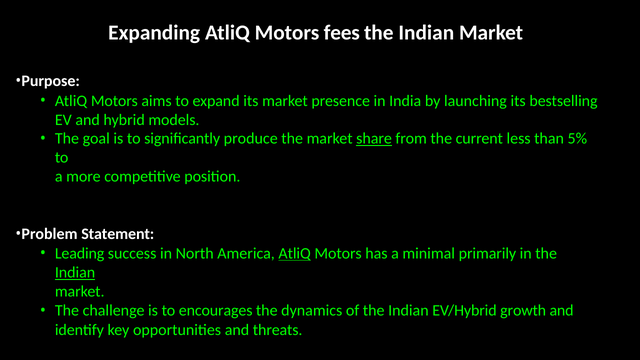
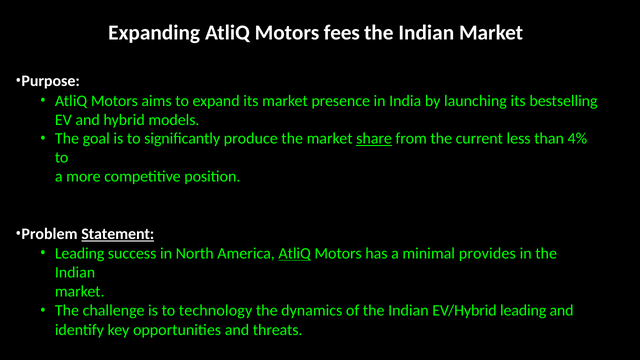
5%: 5% -> 4%
Statement underline: none -> present
primarily: primarily -> provides
Indian at (75, 272) underline: present -> none
encourages: encourages -> technology
EV/Hybrid growth: growth -> leading
